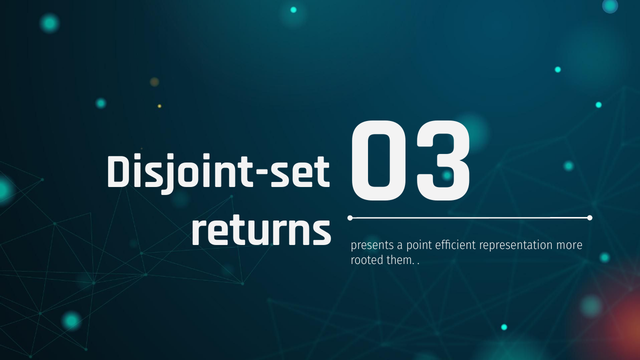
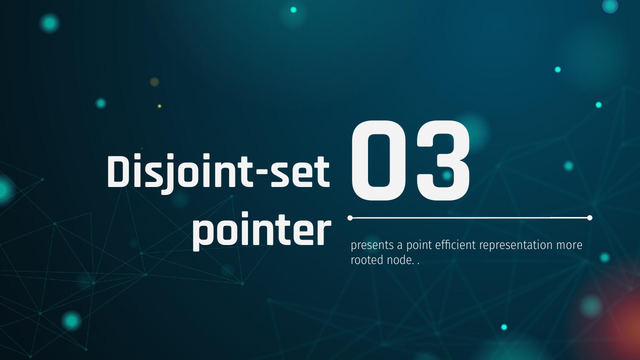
returns: returns -> pointer
them: them -> node
